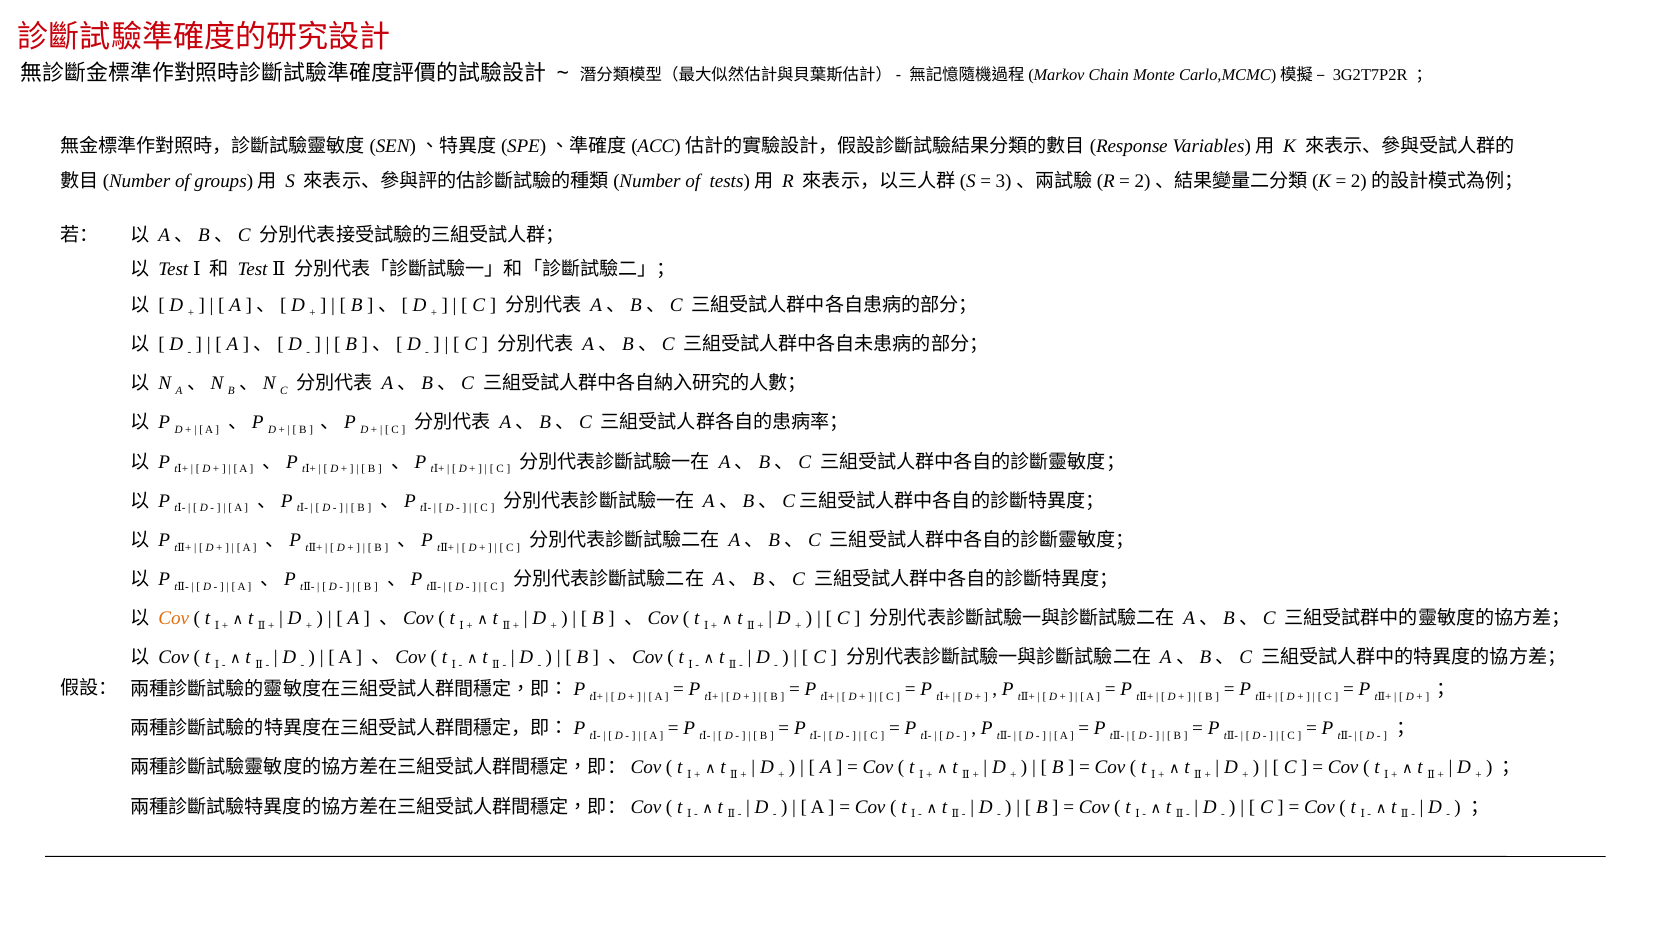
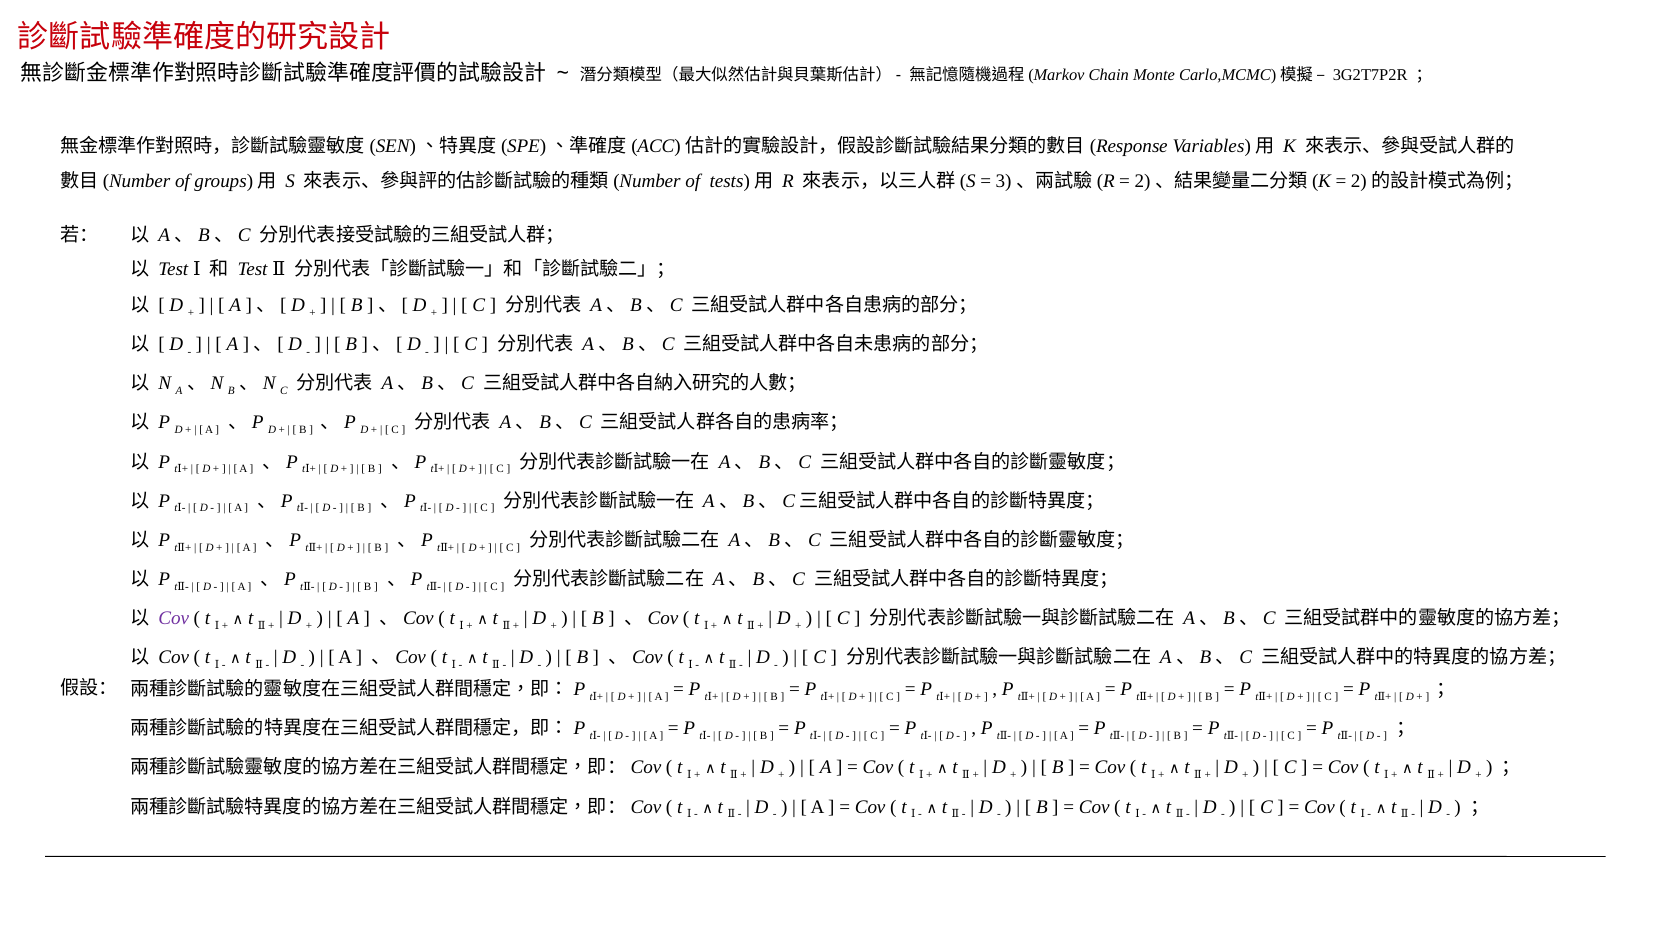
Cov at (174, 618) colour: orange -> purple
